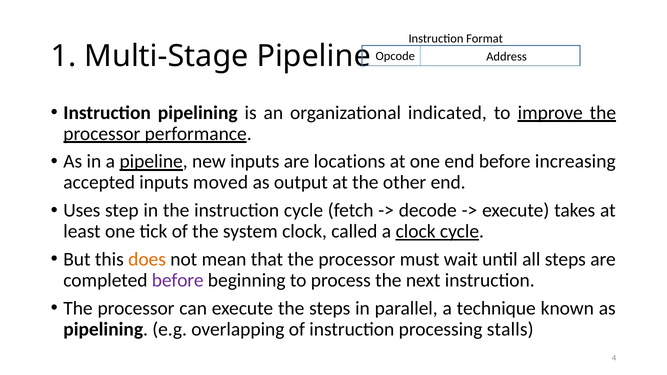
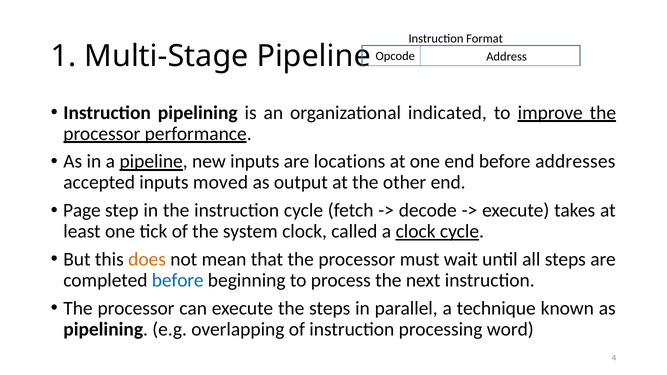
increasing: increasing -> addresses
Uses: Uses -> Page
before at (178, 280) colour: purple -> blue
stalls: stalls -> word
